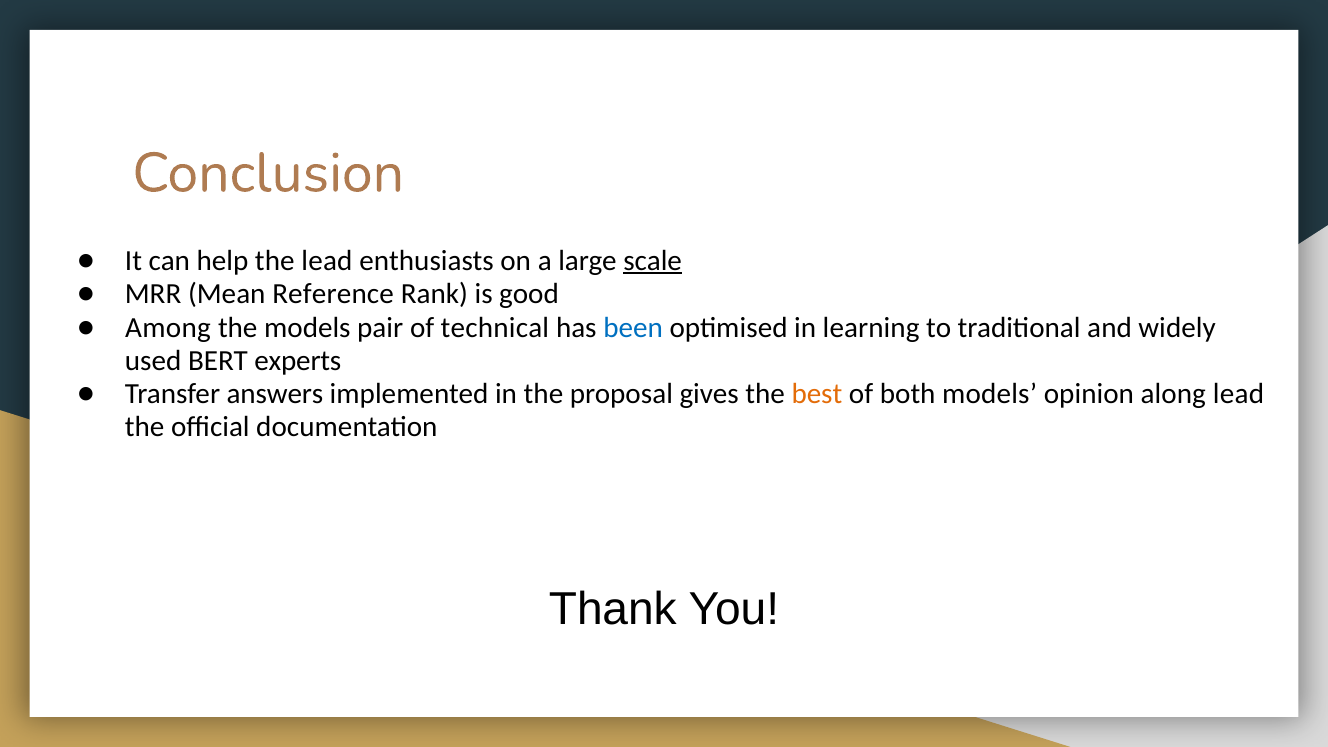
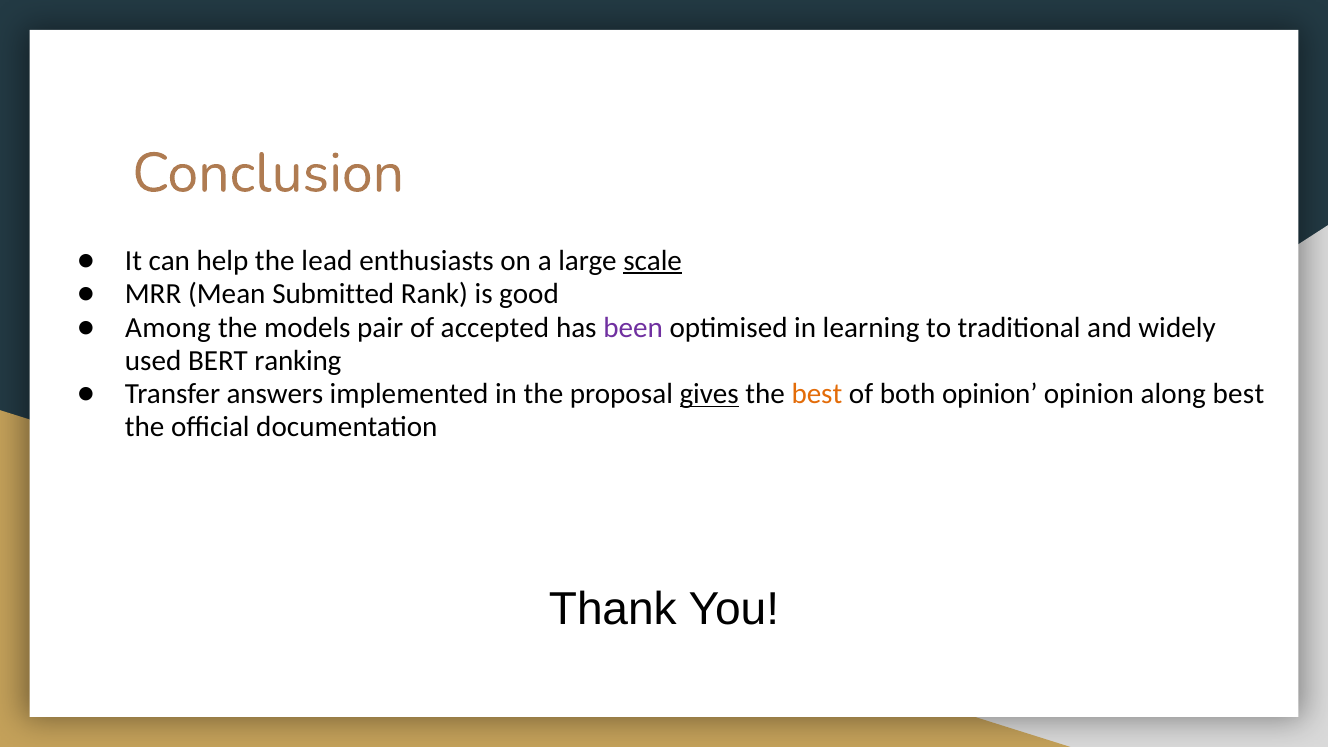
Reference: Reference -> Submitted
technical: technical -> accepted
been colour: blue -> purple
experts: experts -> ranking
gives underline: none -> present
both models: models -> opinion
along lead: lead -> best
